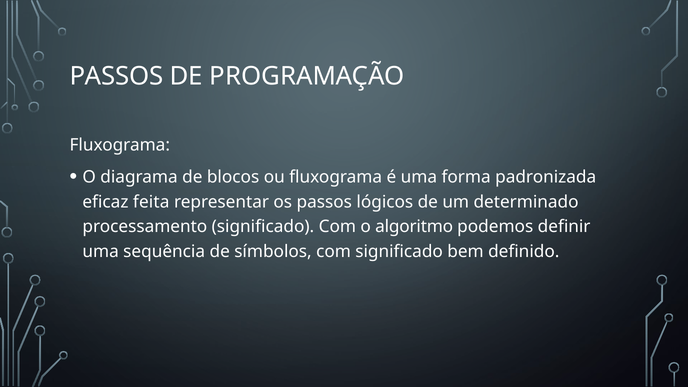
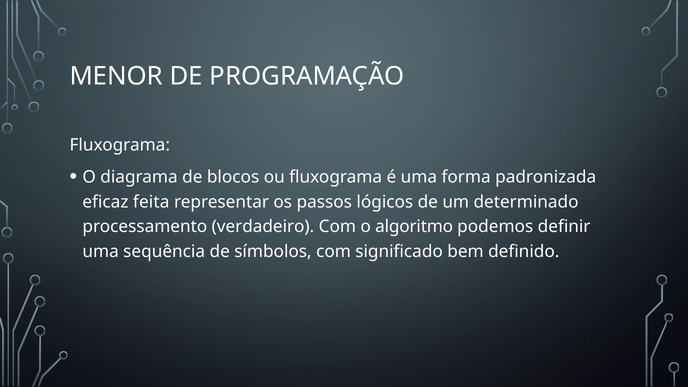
PASSOS at (116, 76): PASSOS -> MENOR
processamento significado: significado -> verdadeiro
